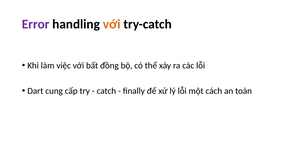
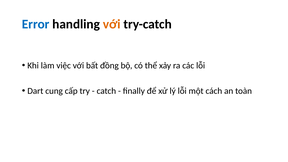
Error colour: purple -> blue
